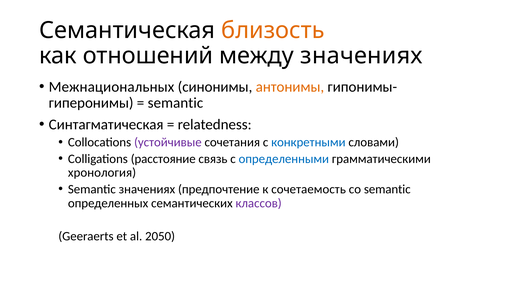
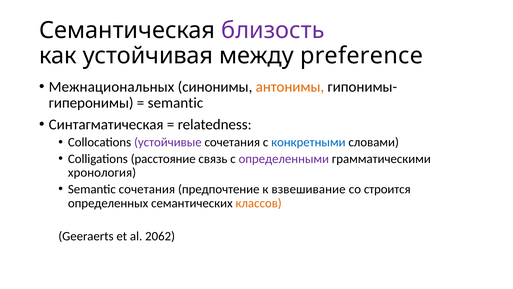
близость colour: orange -> purple
отношений: отношений -> устойчивая
между значениях: значениях -> preference
определенными colour: blue -> purple
Semantic значениях: значениях -> сочетания
сочетаемость: сочетаемость -> взвешивание
со semantic: semantic -> строится
классов colour: purple -> orange
2050: 2050 -> 2062
